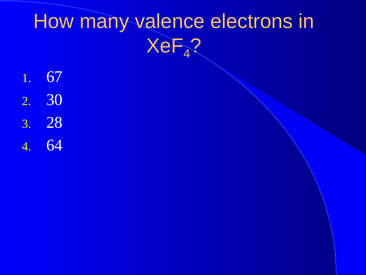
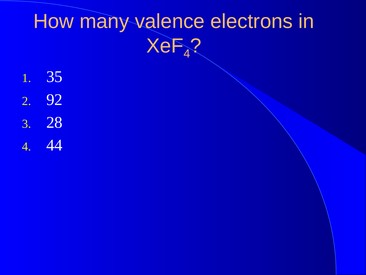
67: 67 -> 35
30: 30 -> 92
64: 64 -> 44
